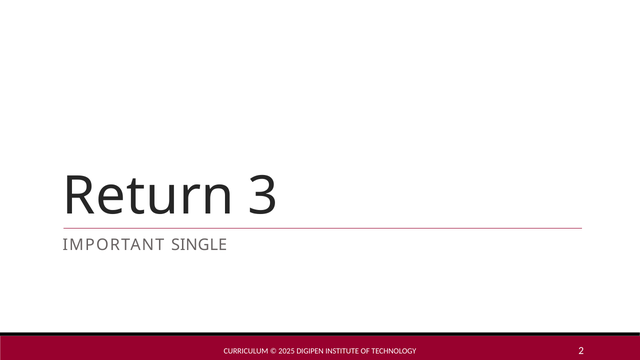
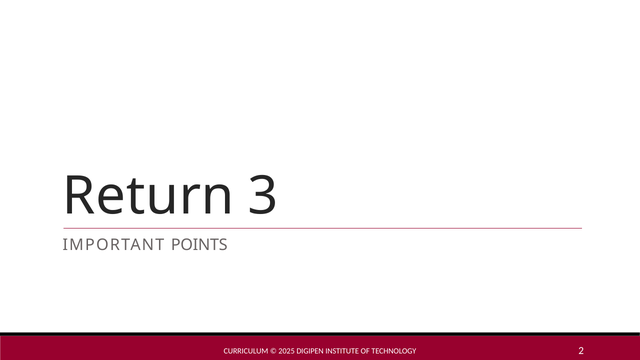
SINGLE: SINGLE -> POINTS
